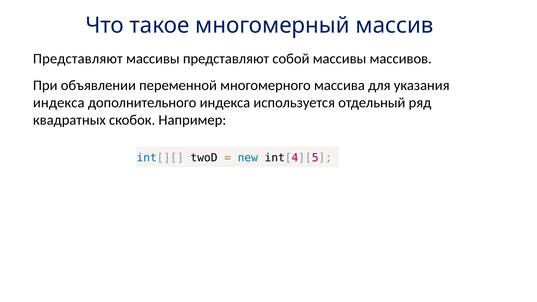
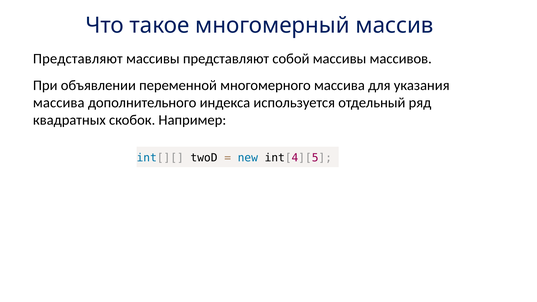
индекса at (59, 103): индекса -> массива
